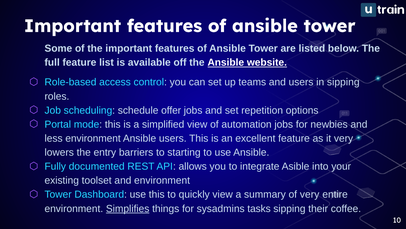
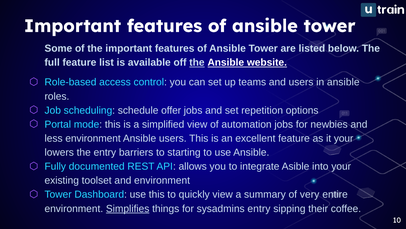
the at (197, 62) underline: none -> present
in sipping: sipping -> ansible
it very: very -> your
sysadmins tasks: tasks -> entry
